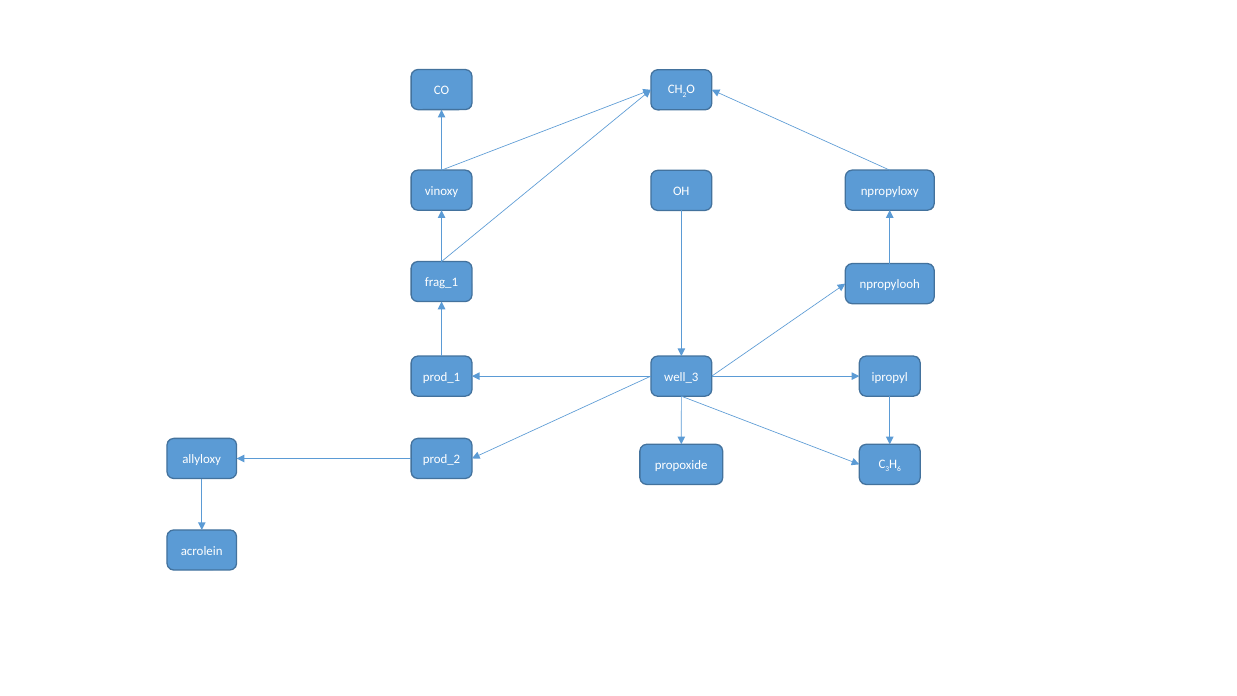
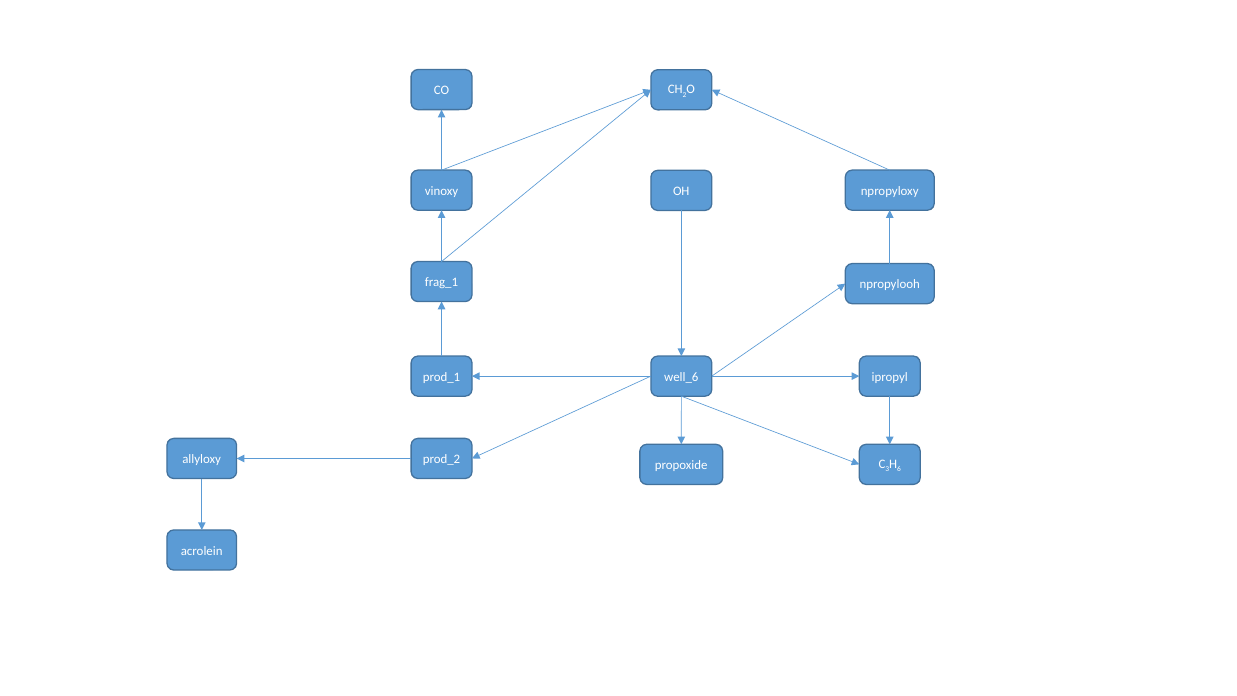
well_3: well_3 -> well_6
